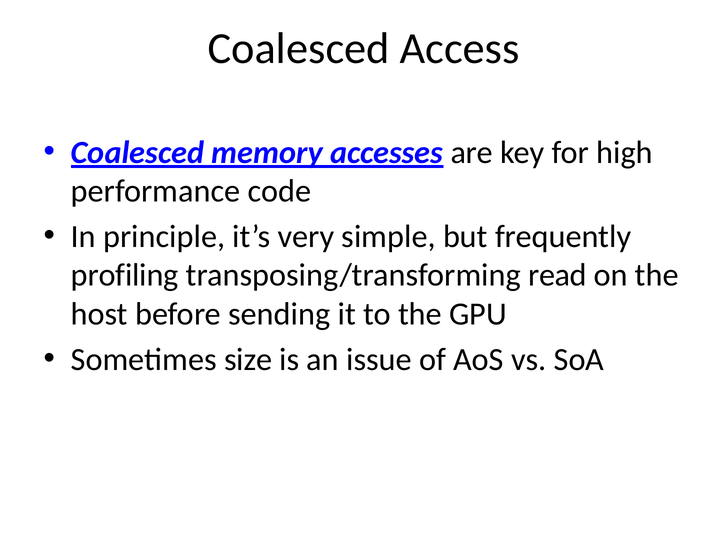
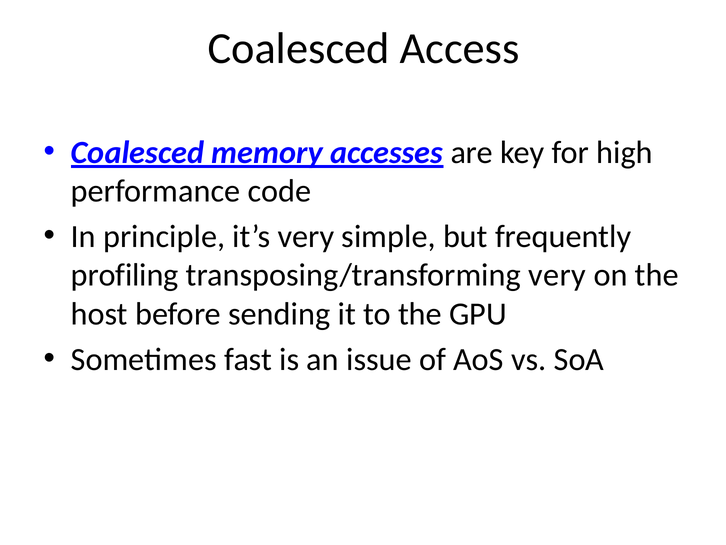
transposing/transforming read: read -> very
size: size -> fast
